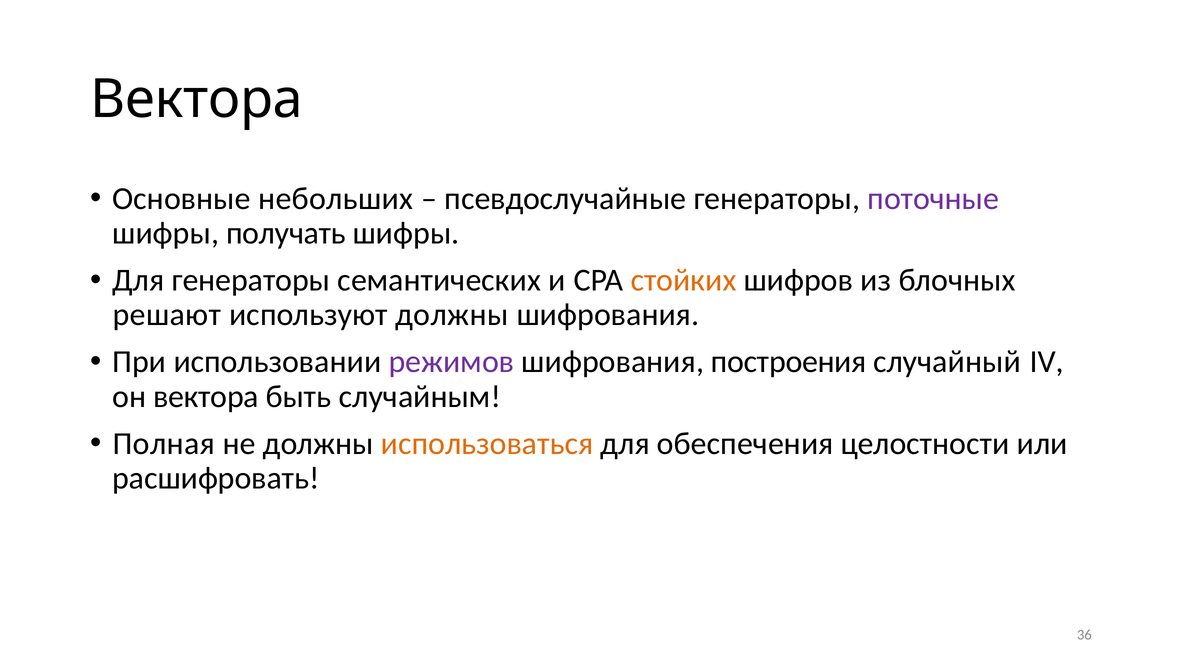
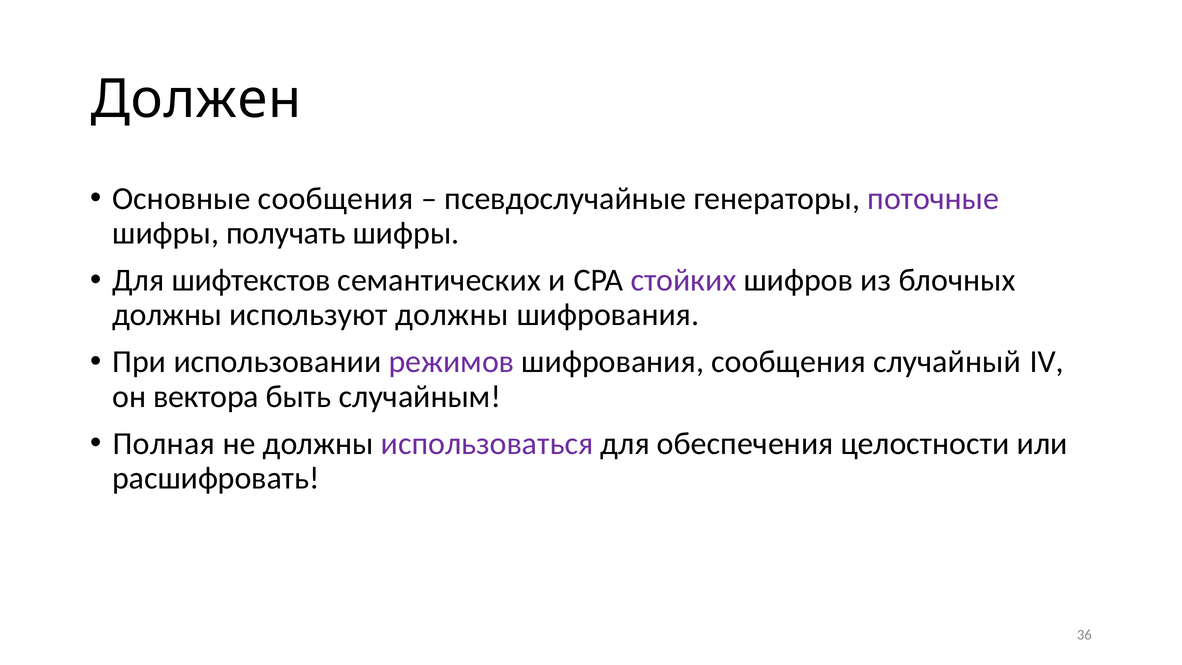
Вектора at (196, 99): Вектора -> Должен
Основные небольших: небольших -> сообщения
Для генераторы: генераторы -> шифтекстов
стойких colour: orange -> purple
решают at (167, 315): решают -> должны
шифрования построения: построения -> сообщения
использоваться colour: orange -> purple
